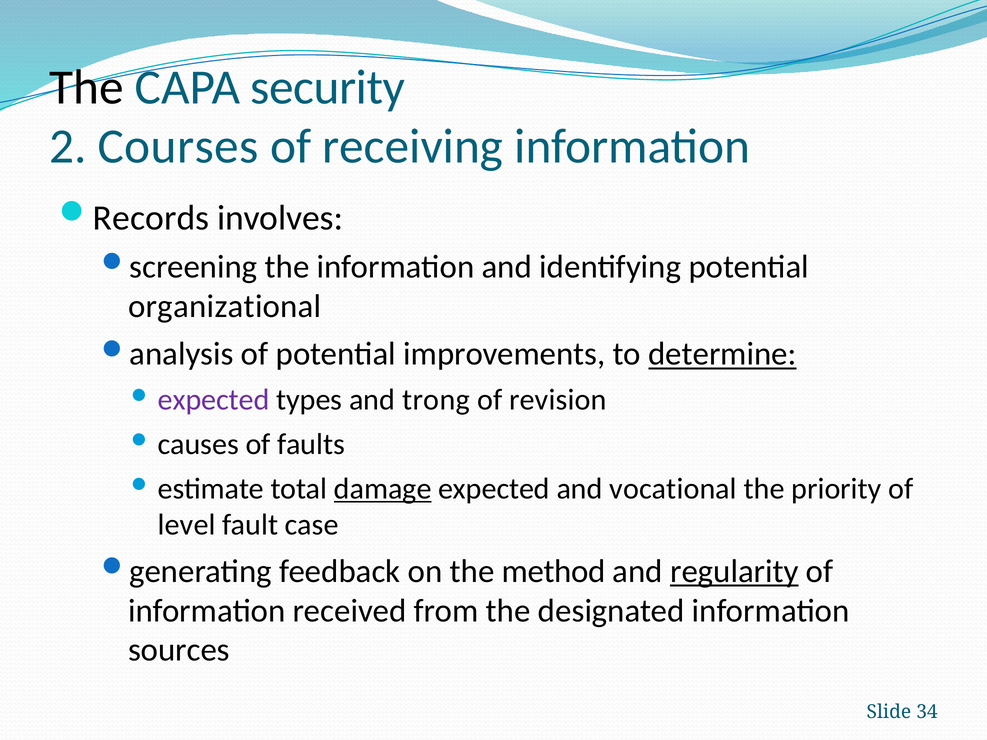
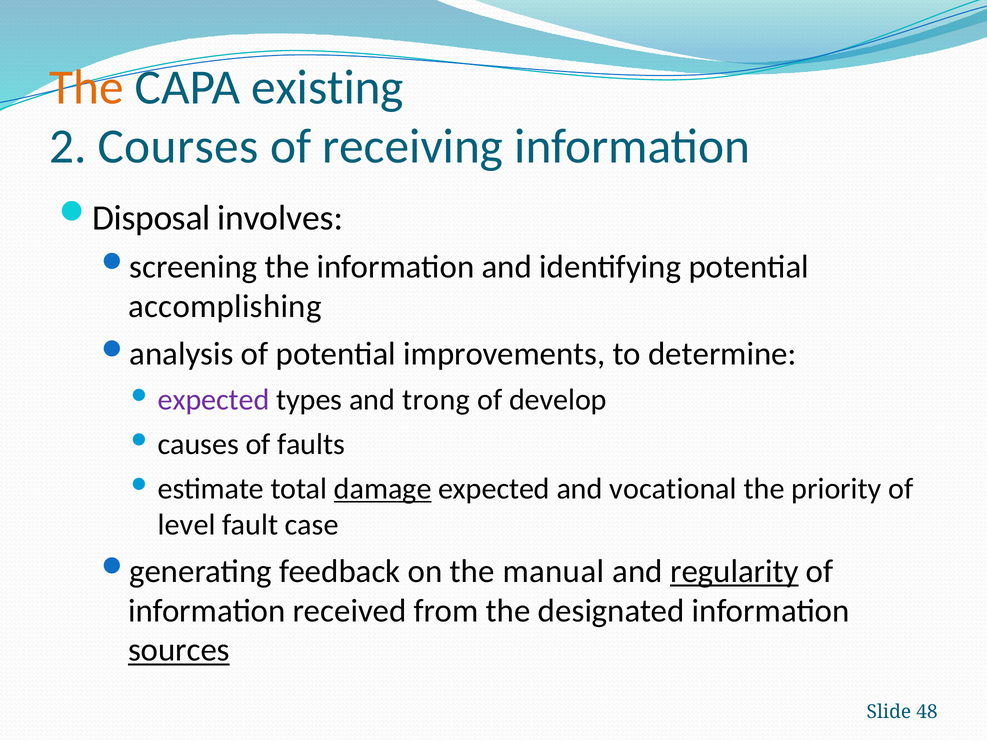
The at (87, 87) colour: black -> orange
security: security -> existing
Records: Records -> Disposal
organizational: organizational -> accomplishing
determine underline: present -> none
revision: revision -> develop
method: method -> manual
sources underline: none -> present
34: 34 -> 48
